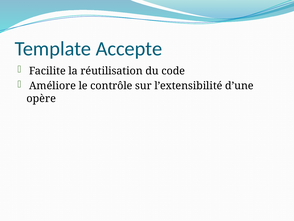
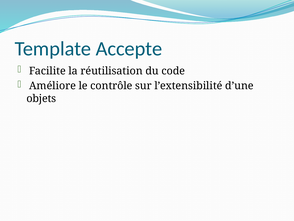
opère: opère -> objets
